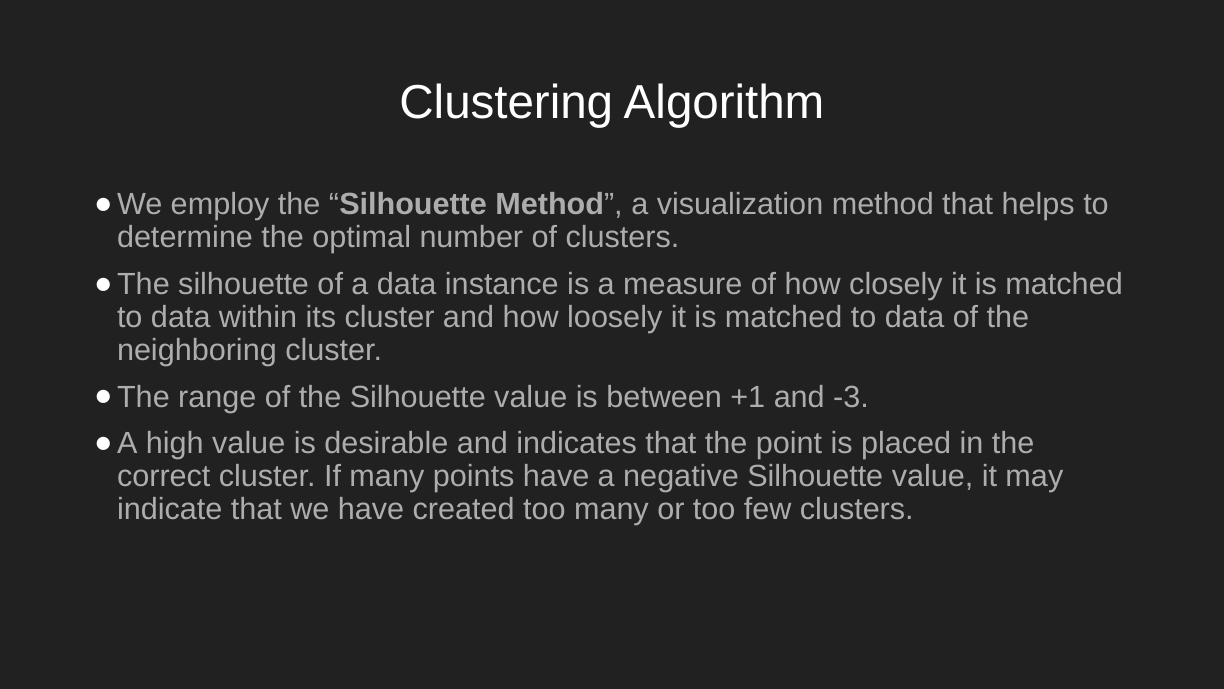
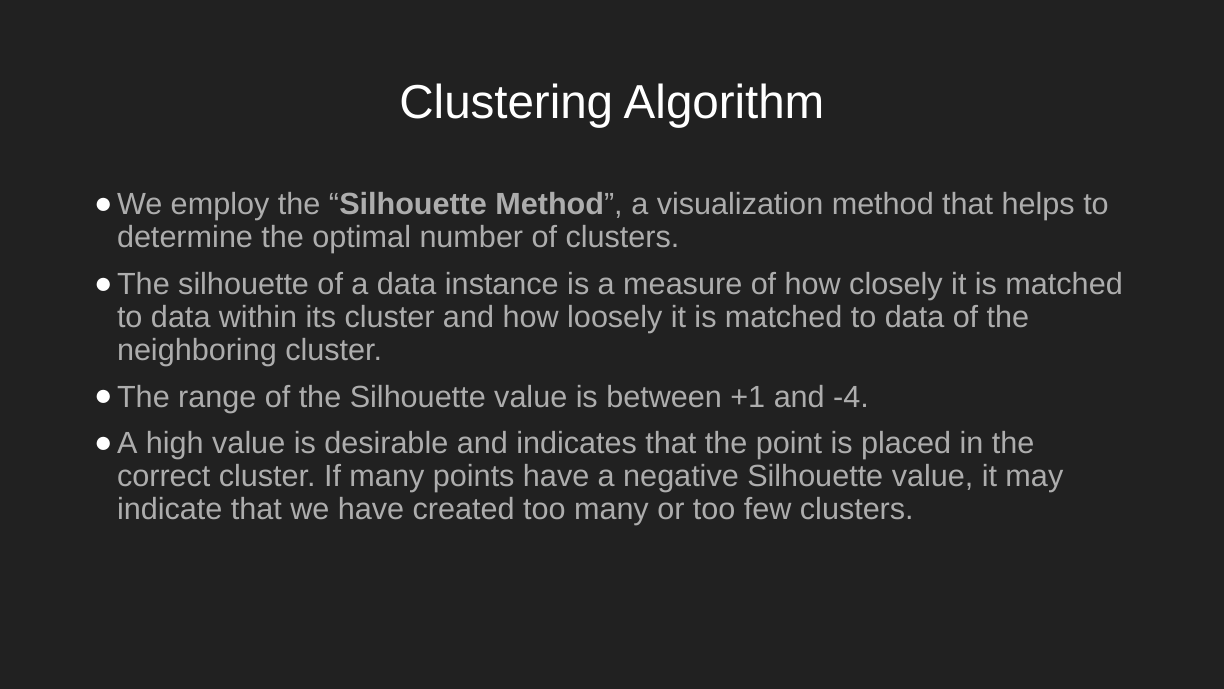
-3: -3 -> -4
